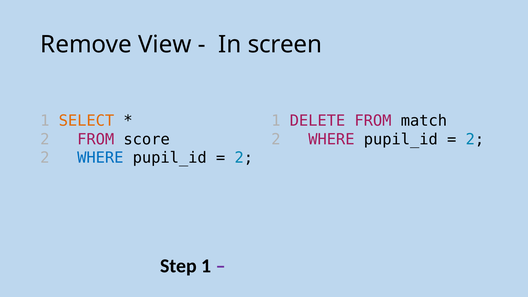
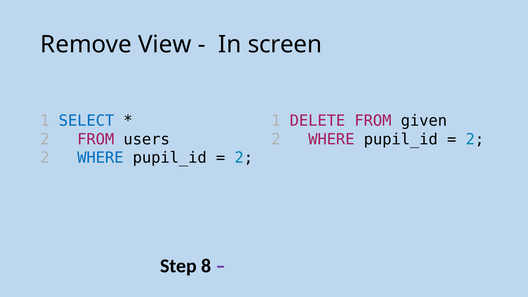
SELECT colour: orange -> blue
match: match -> given
score: score -> users
Step 1: 1 -> 8
